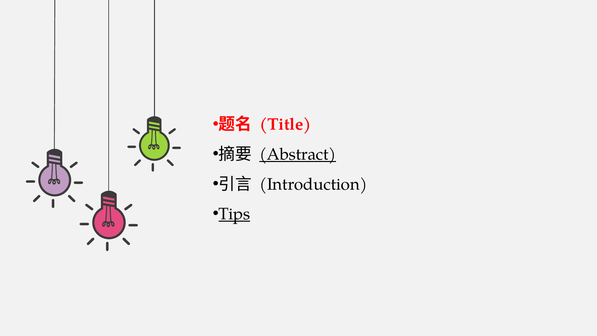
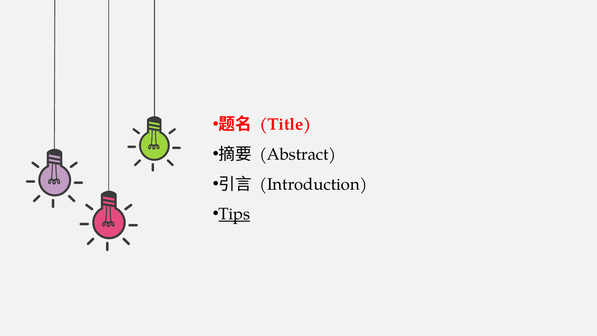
Abstract underline: present -> none
